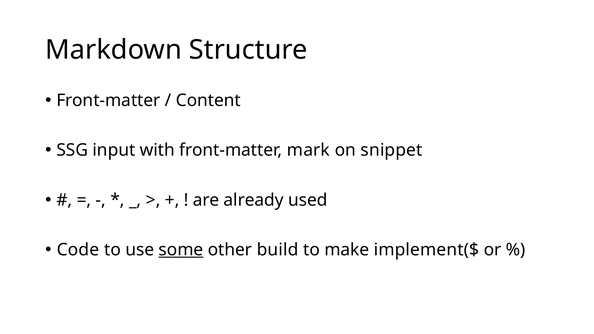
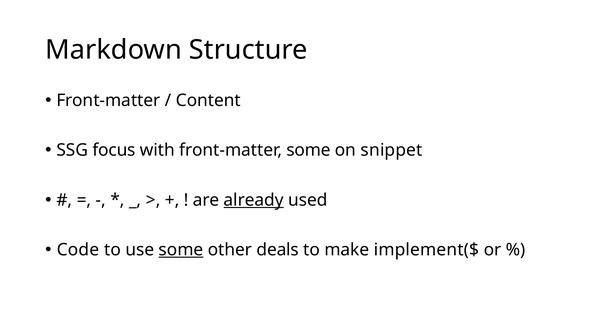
input: input -> focus
front-matter mark: mark -> some
already underline: none -> present
build: build -> deals
